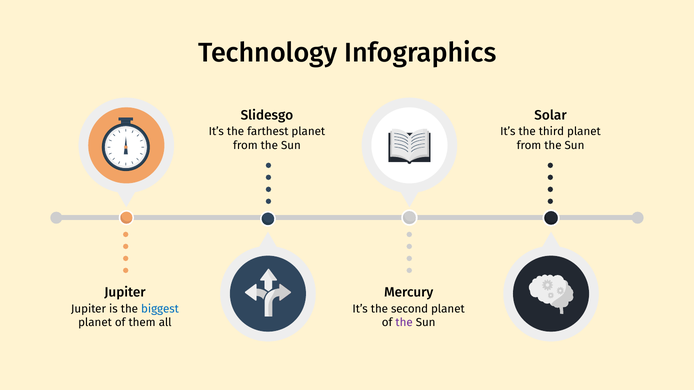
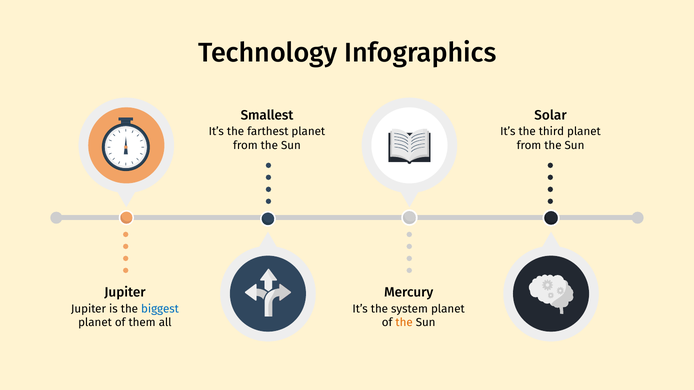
Slidesgo: Slidesgo -> Smallest
second: second -> system
the at (404, 323) colour: purple -> orange
